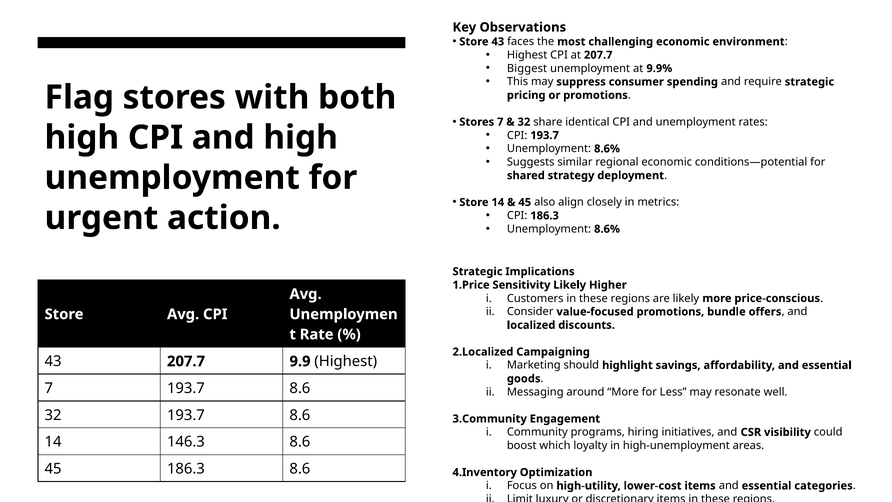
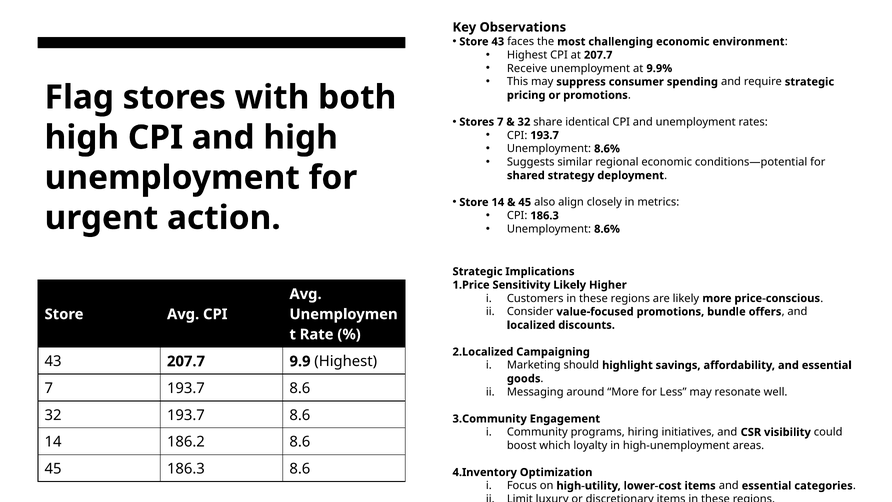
Biggest: Biggest -> Receive
146.3: 146.3 -> 186.2
